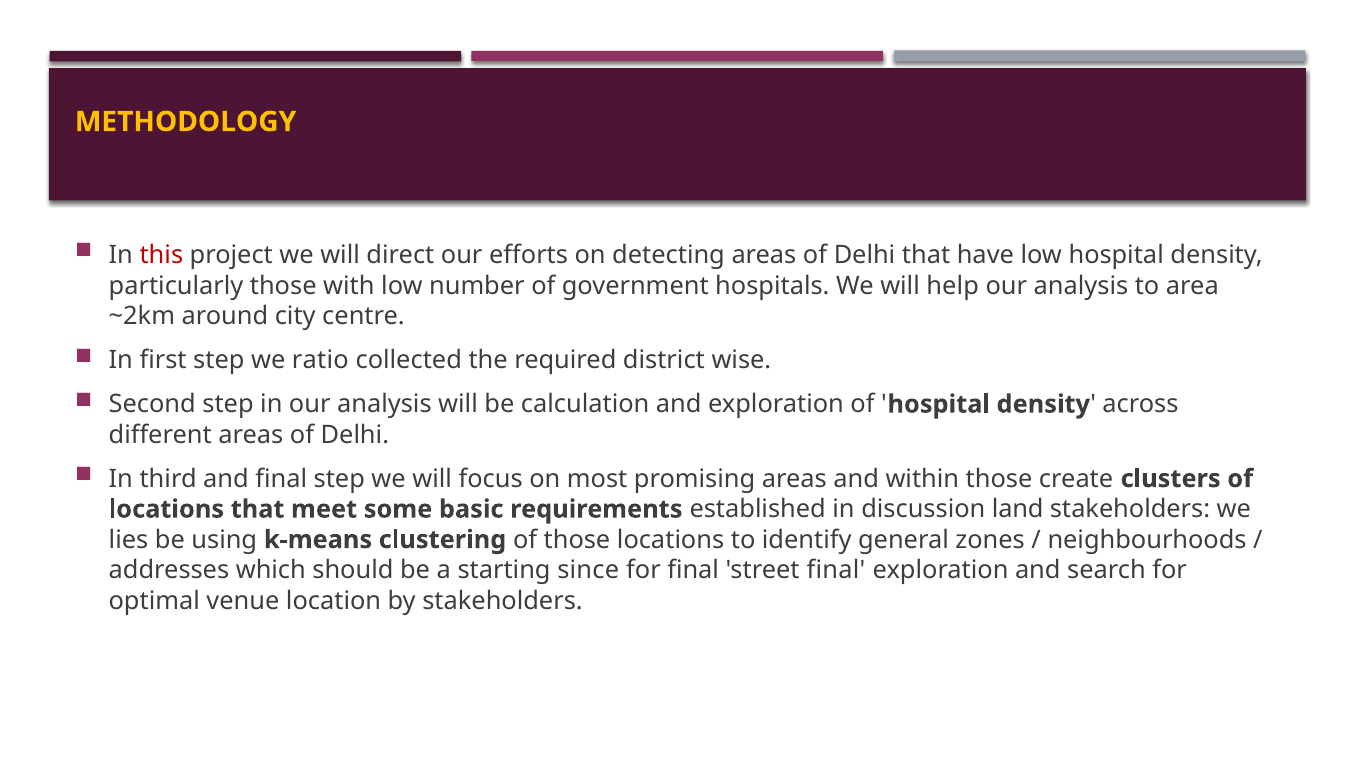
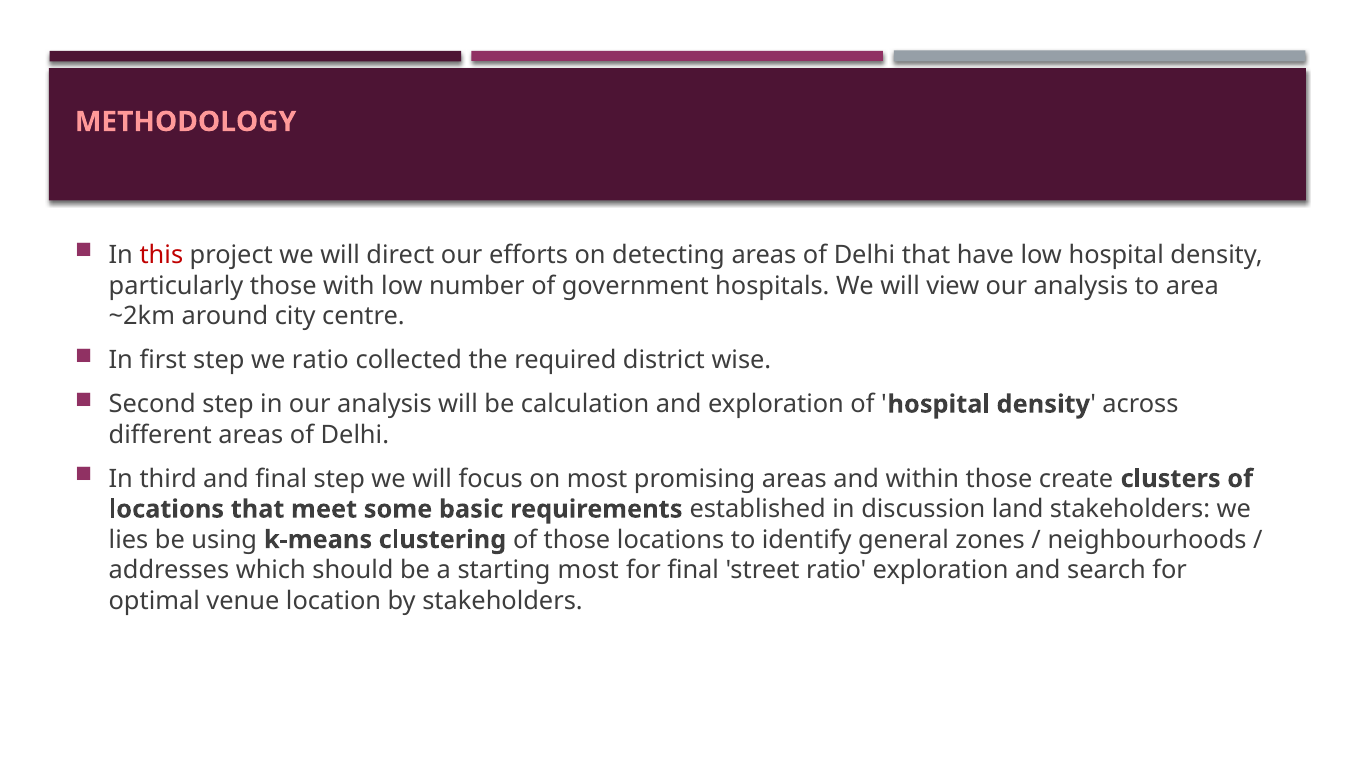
METHODOLOGY colour: yellow -> pink
help: help -> view
starting since: since -> most
street final: final -> ratio
